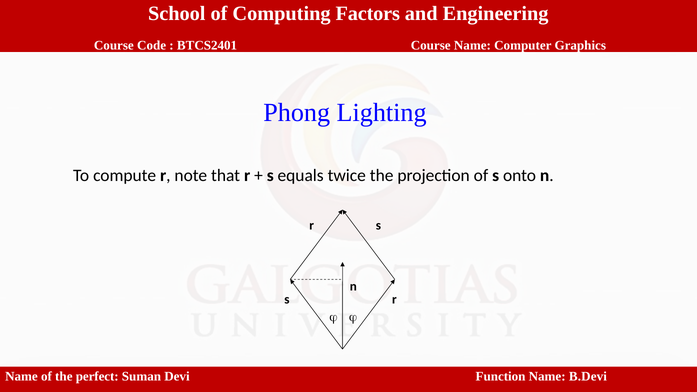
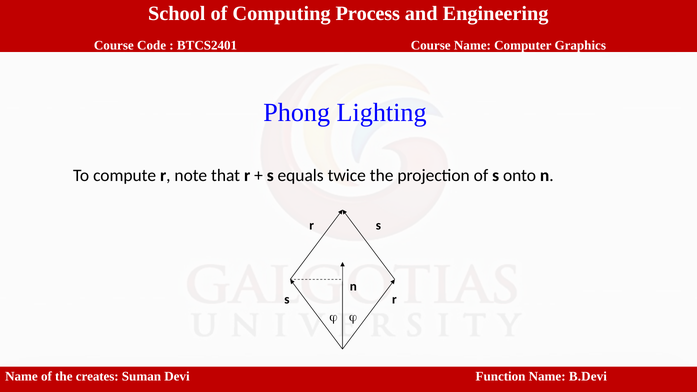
Factors: Factors -> Process
perfect: perfect -> creates
